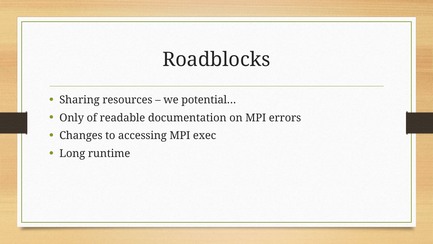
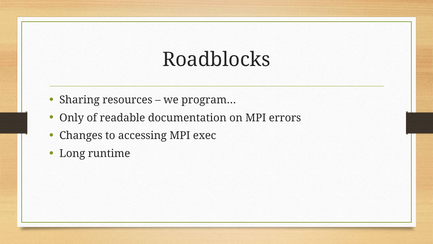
potential…: potential… -> program…
